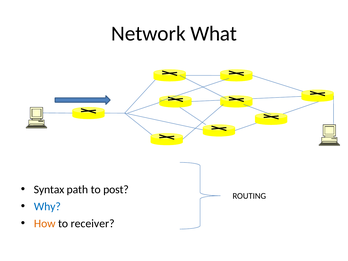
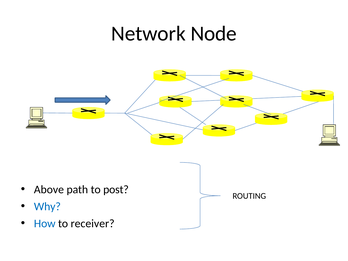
What: What -> Node
Syntax: Syntax -> Above
How colour: orange -> blue
